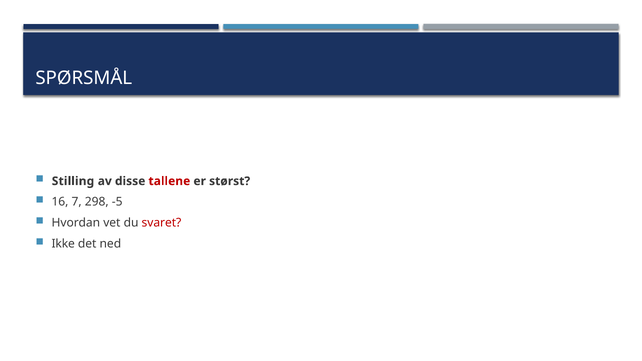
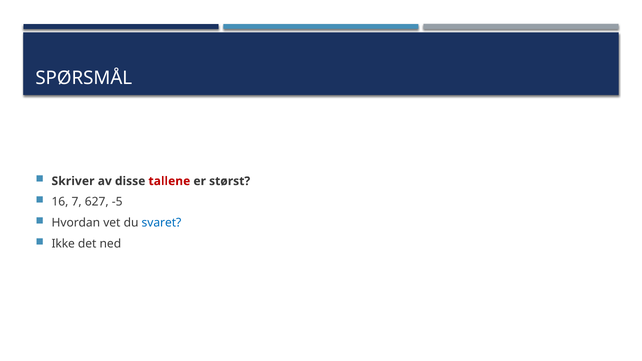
Stilling: Stilling -> Skriver
298: 298 -> 627
svaret colour: red -> blue
